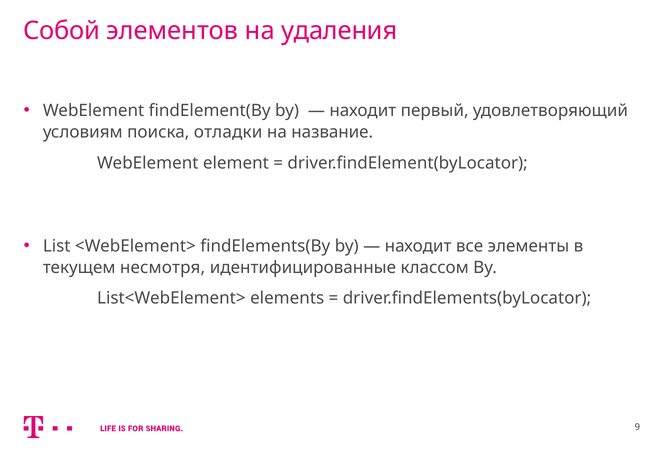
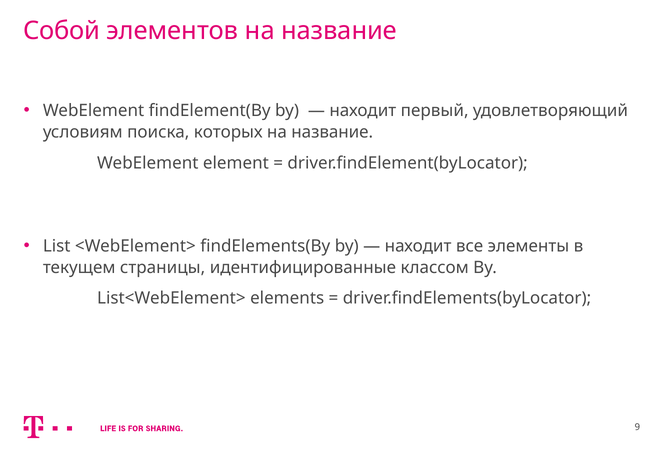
элементов на удаления: удаления -> название
отладки: отладки -> которых
несмотря: несмотря -> страницы
